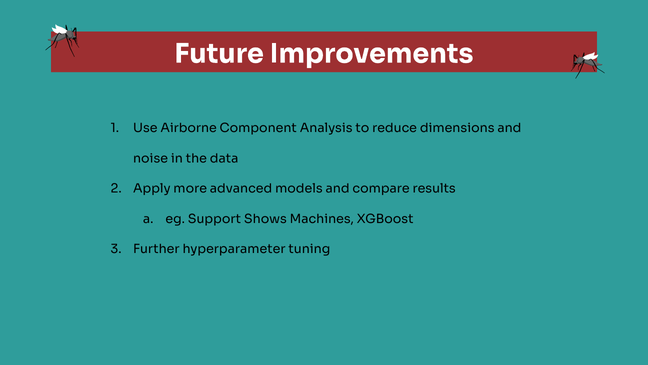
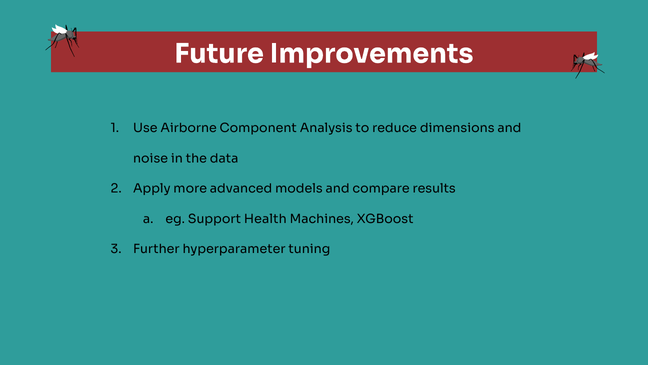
Shows: Shows -> Health
